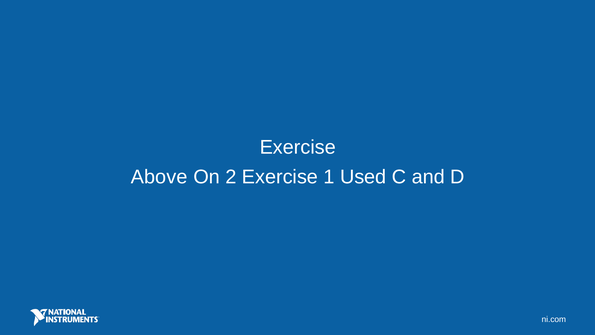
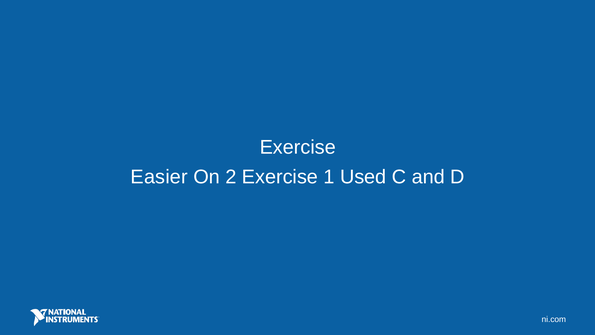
Above: Above -> Easier
